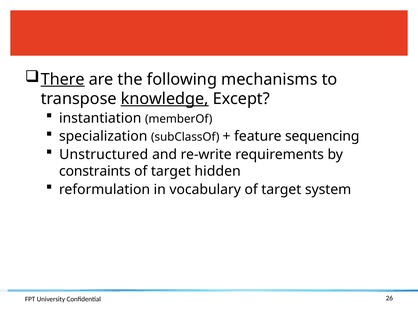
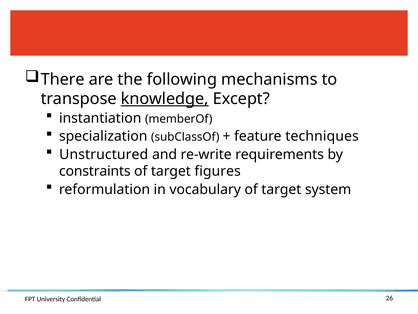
There underline: present -> none
sequencing: sequencing -> techniques
hidden: hidden -> figures
